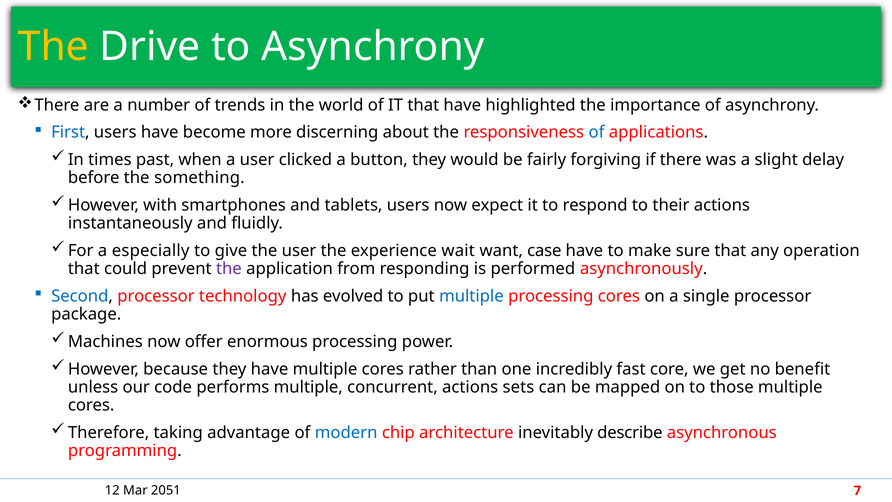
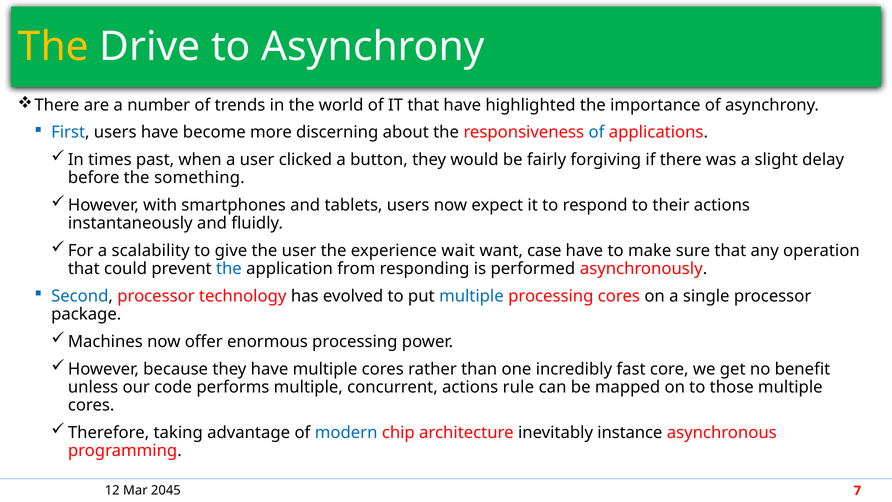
especially: especially -> scalability
the at (229, 269) colour: purple -> blue
sets: sets -> rule
describe: describe -> instance
2051: 2051 -> 2045
